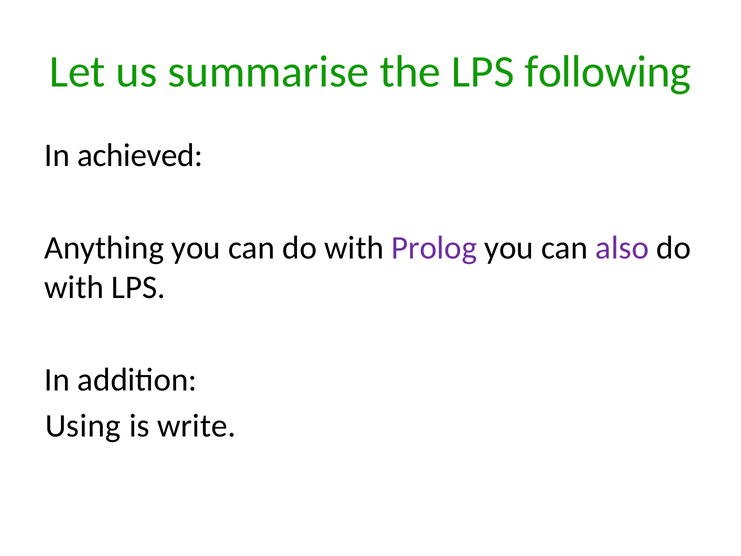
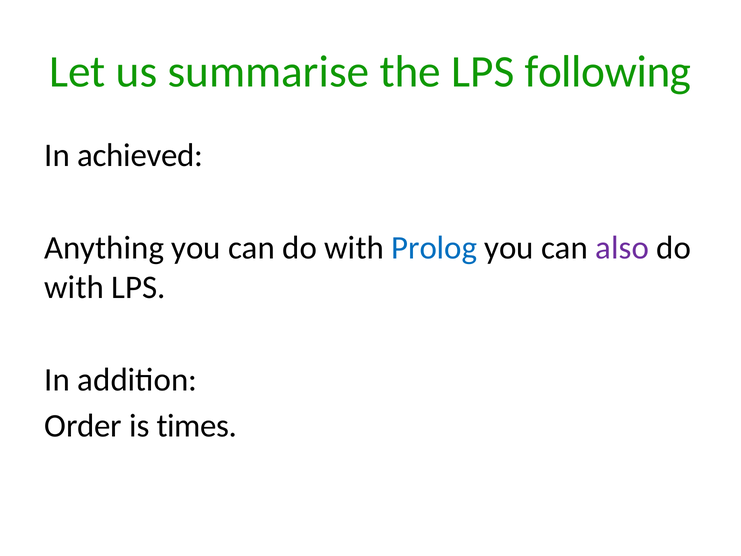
Prolog colour: purple -> blue
Using: Using -> Order
write: write -> times
